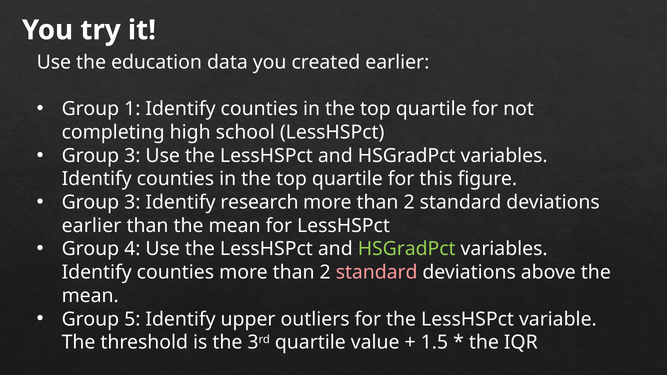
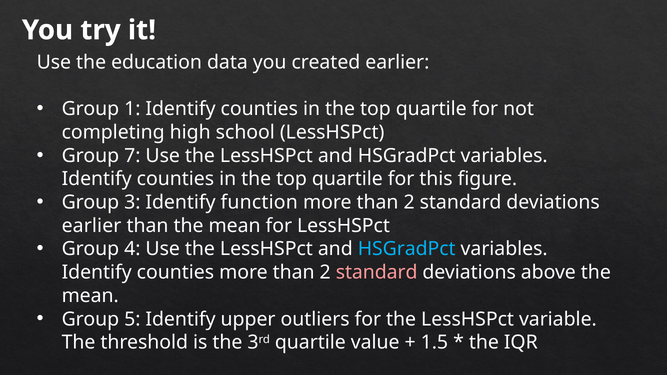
3 at (132, 156): 3 -> 7
research: research -> function
HSGradPct at (407, 249) colour: light green -> light blue
